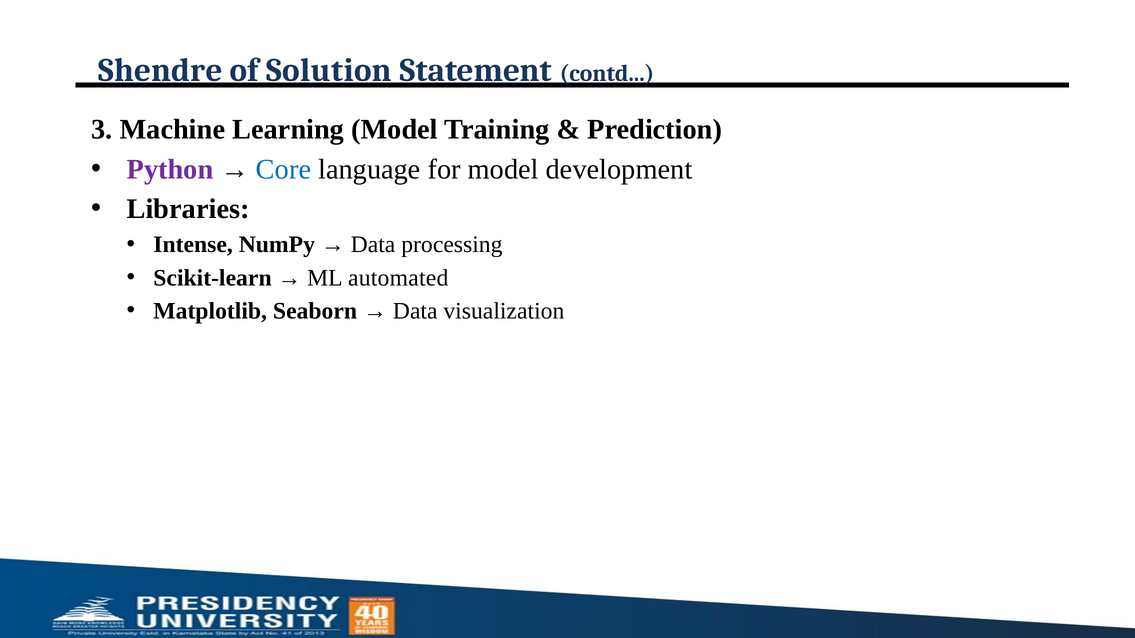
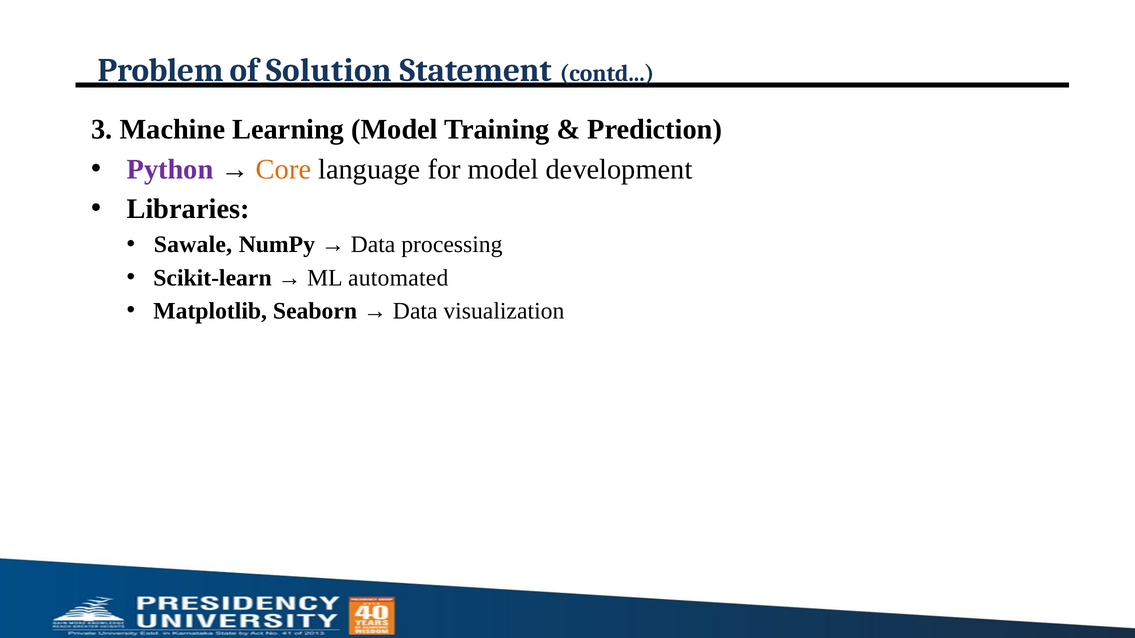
Shendre: Shendre -> Problem
Core colour: blue -> orange
Intense: Intense -> Sawale
